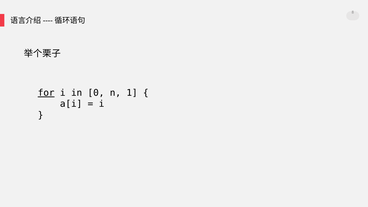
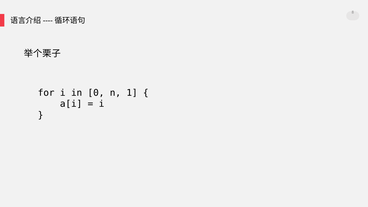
for underline: present -> none
